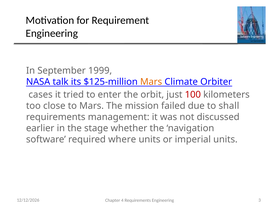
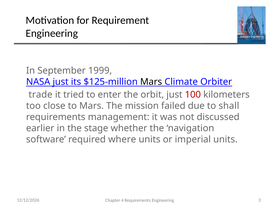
NASA talk: talk -> just
Mars at (151, 82) colour: orange -> black
cases: cases -> trade
